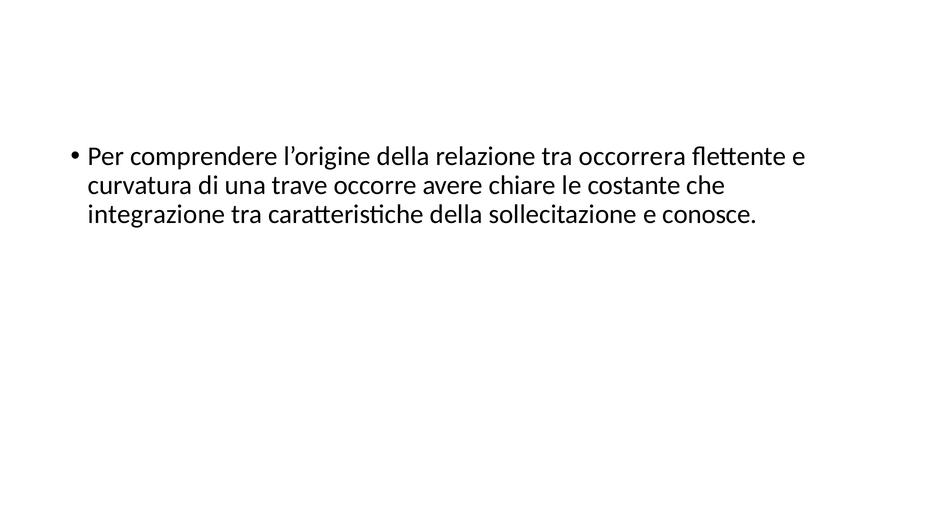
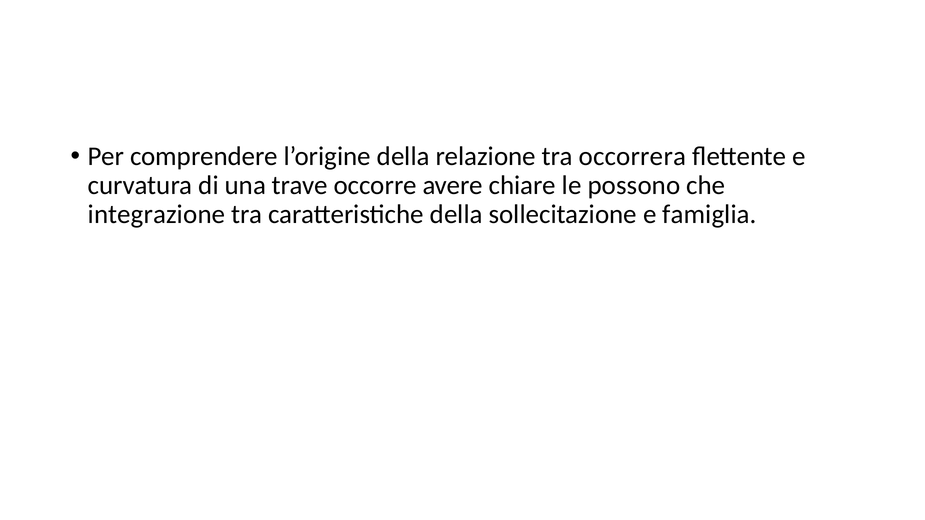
costante: costante -> possono
conosce: conosce -> famiglia
